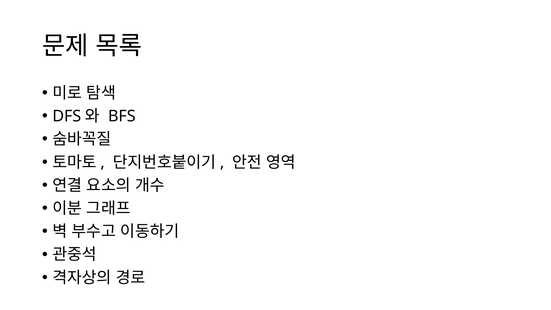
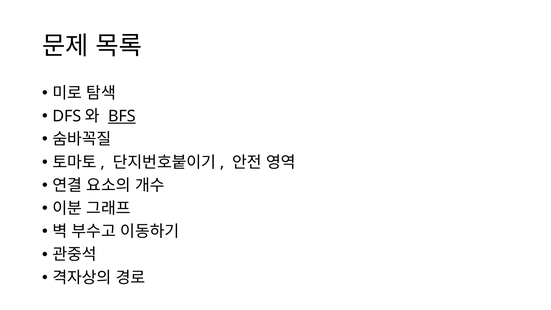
BFS underline: none -> present
